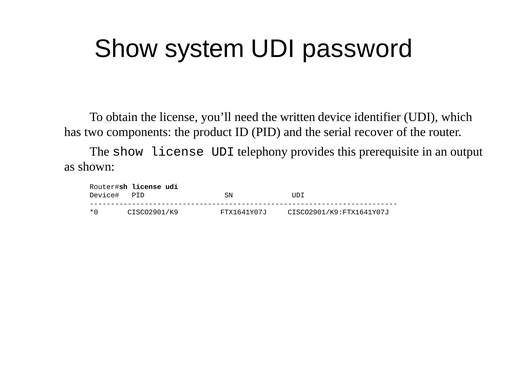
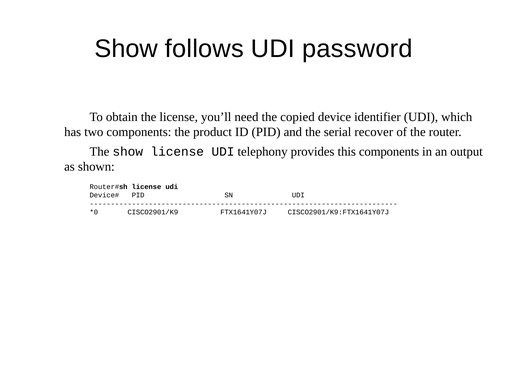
system: system -> follows
written: written -> copied
this prerequisite: prerequisite -> components
